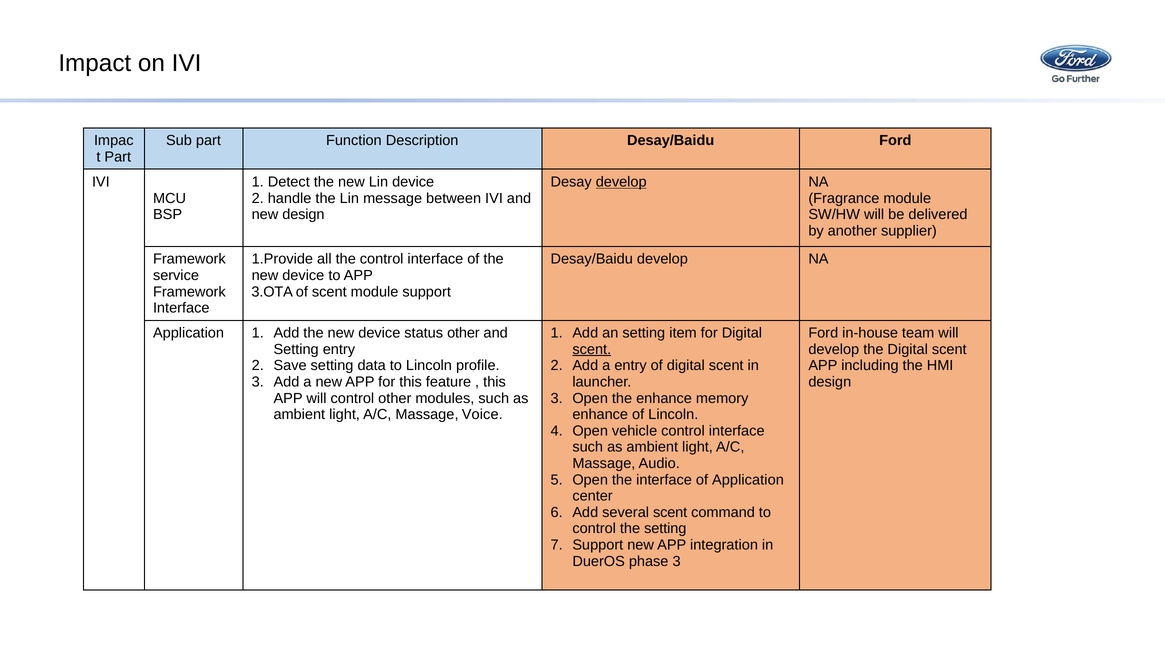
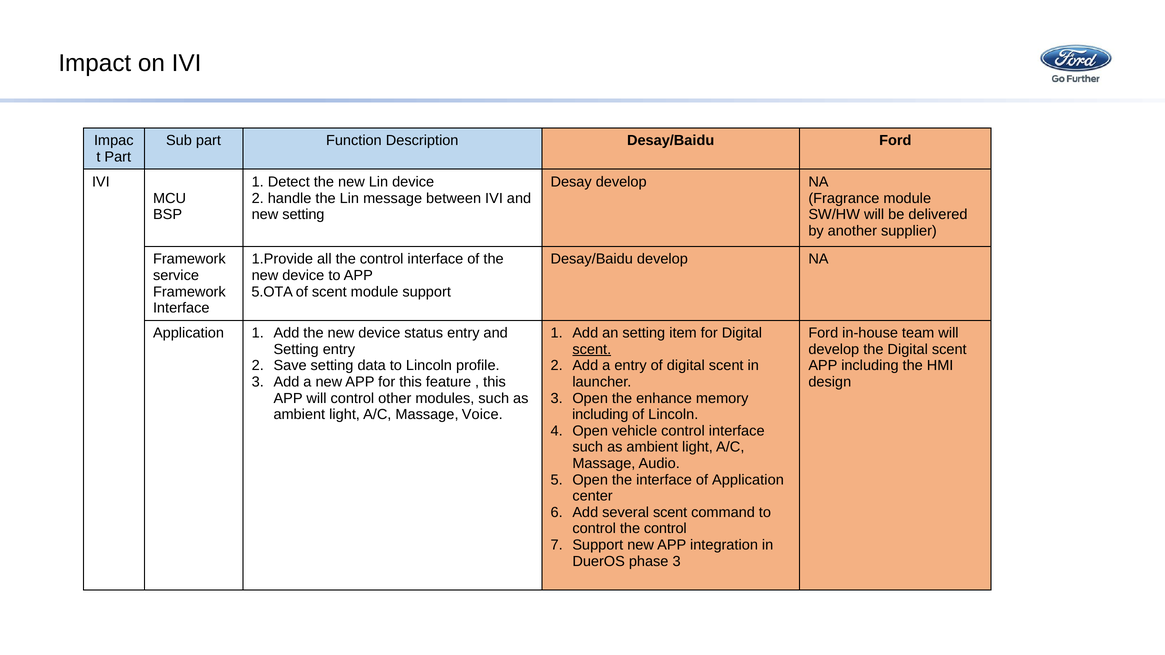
develop at (621, 182) underline: present -> none
new design: design -> setting
3.OTA: 3.OTA -> 5.OTA
status other: other -> entry
enhance at (600, 415): enhance -> including
control the setting: setting -> control
